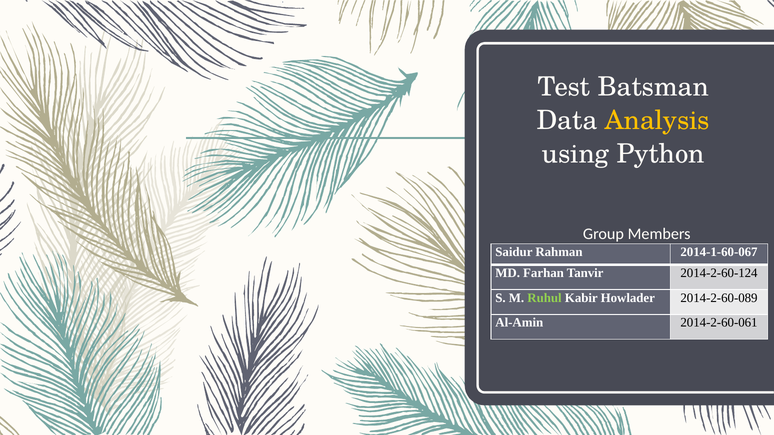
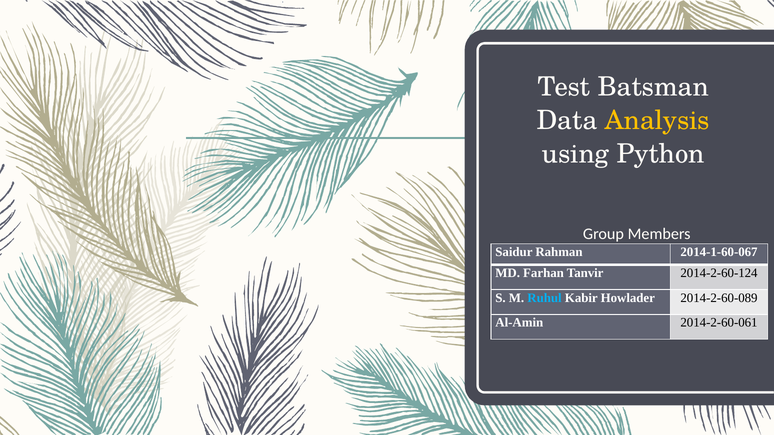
Ruhul colour: light green -> light blue
